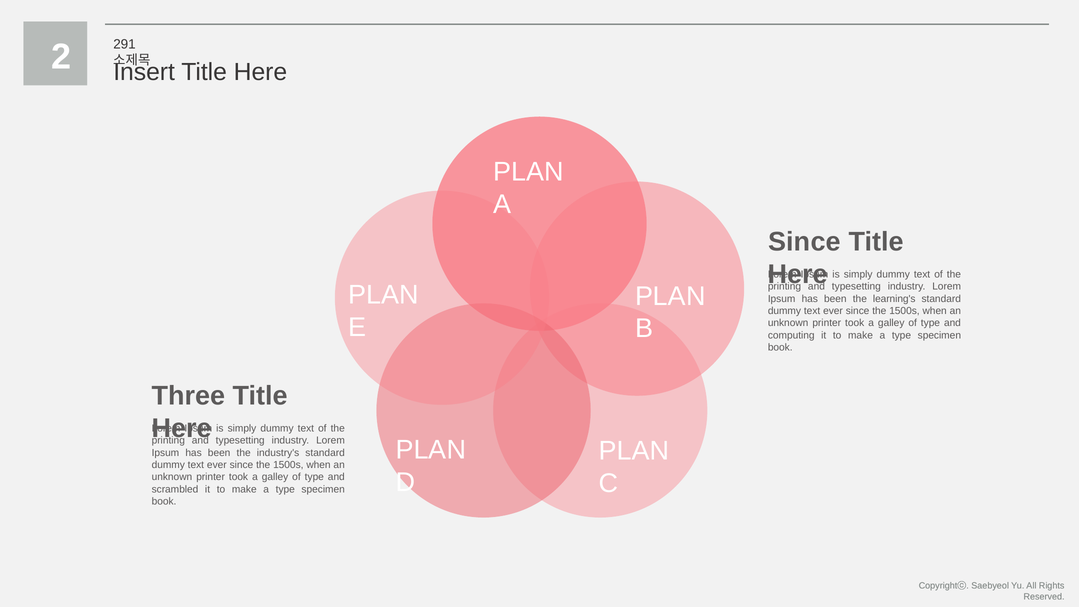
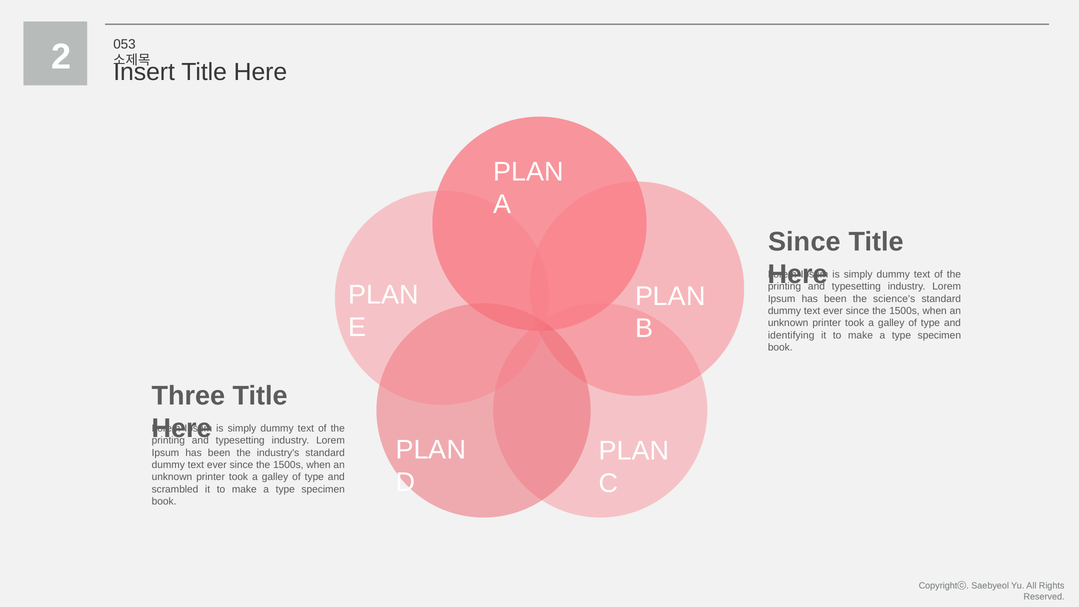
291: 291 -> 053
learning's: learning's -> science's
computing: computing -> identifying
